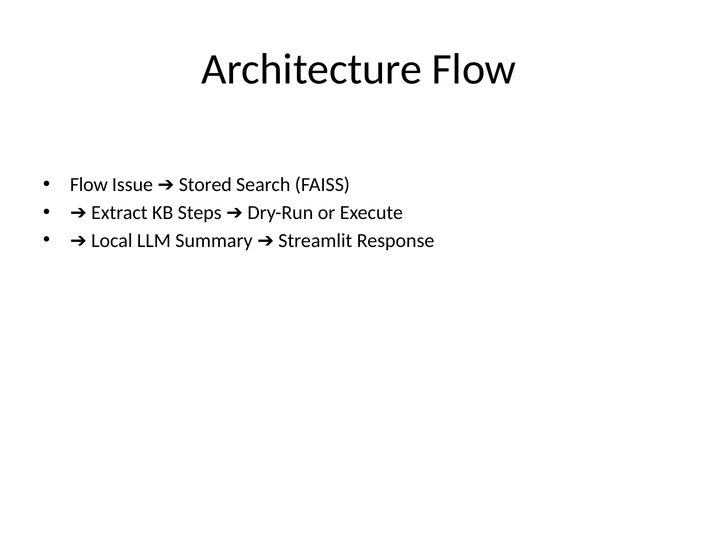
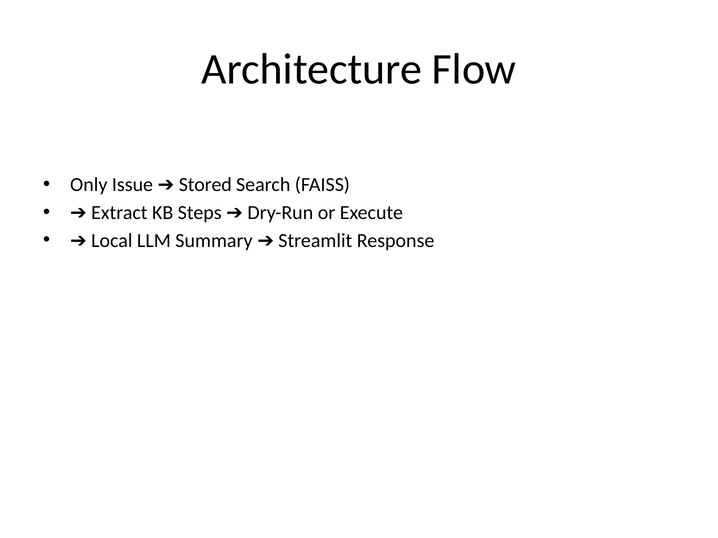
Flow at (89, 185): Flow -> Only
